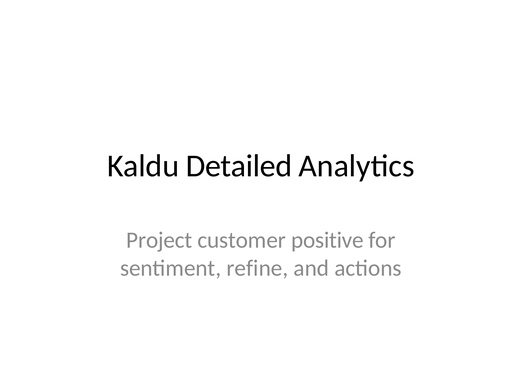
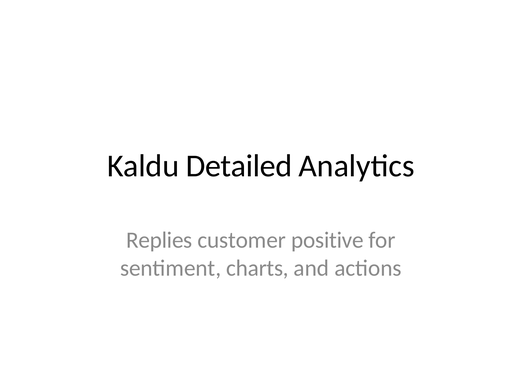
Project: Project -> Replies
refine: refine -> charts
